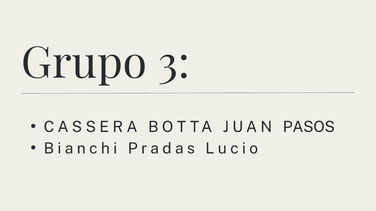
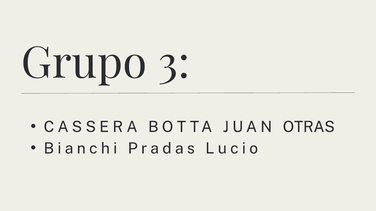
PASOS: PASOS -> OTRAS
